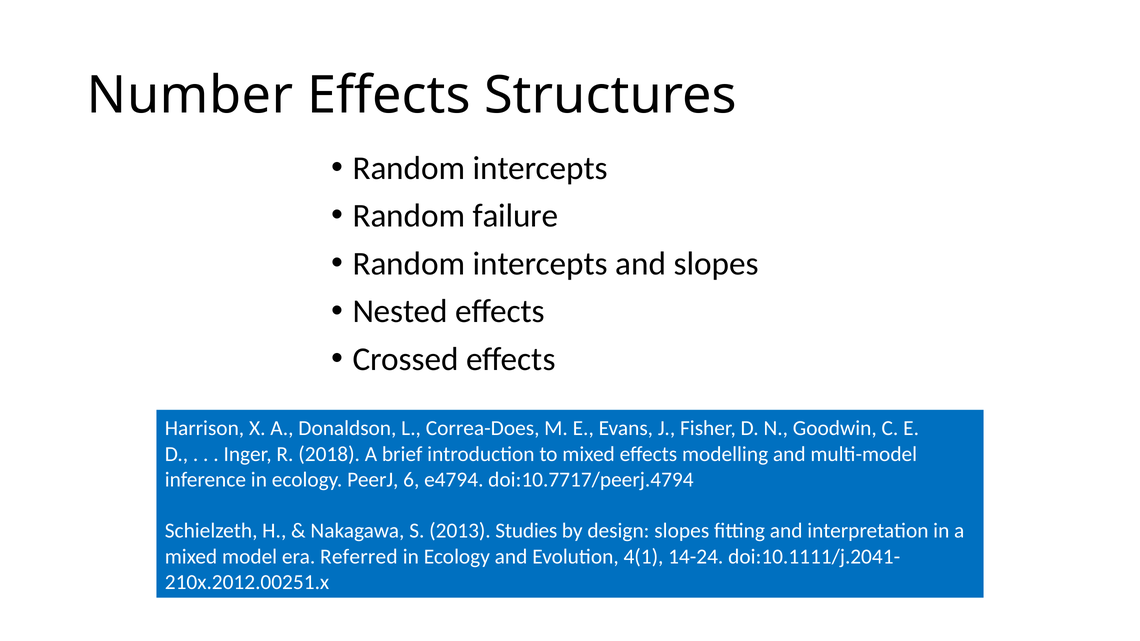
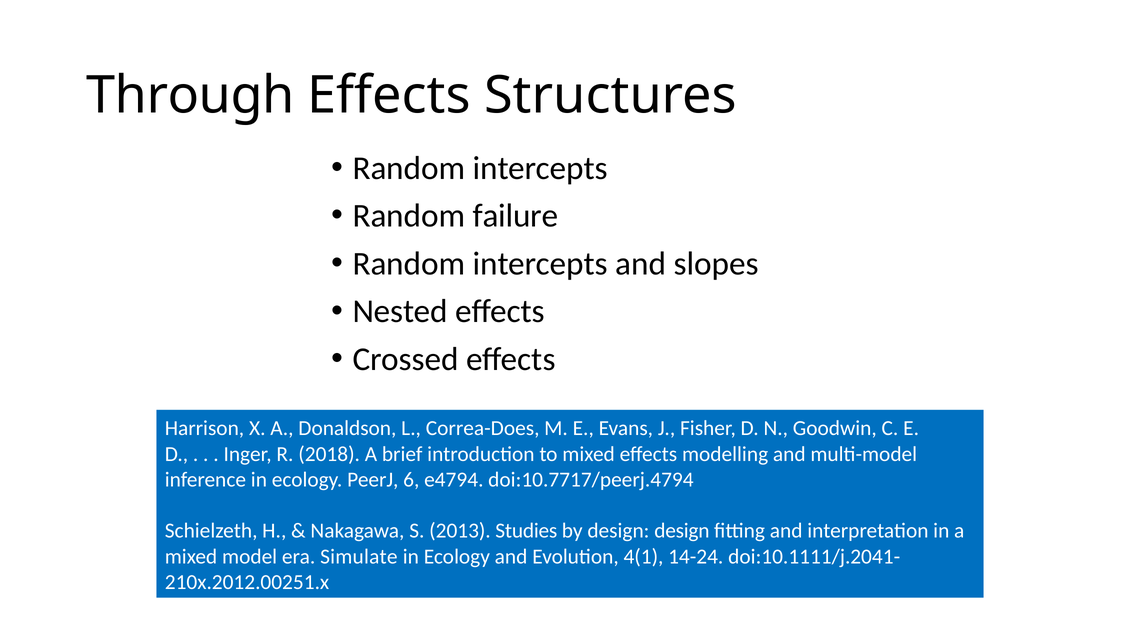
Number: Number -> Through
design slopes: slopes -> design
Referred: Referred -> Simulate
